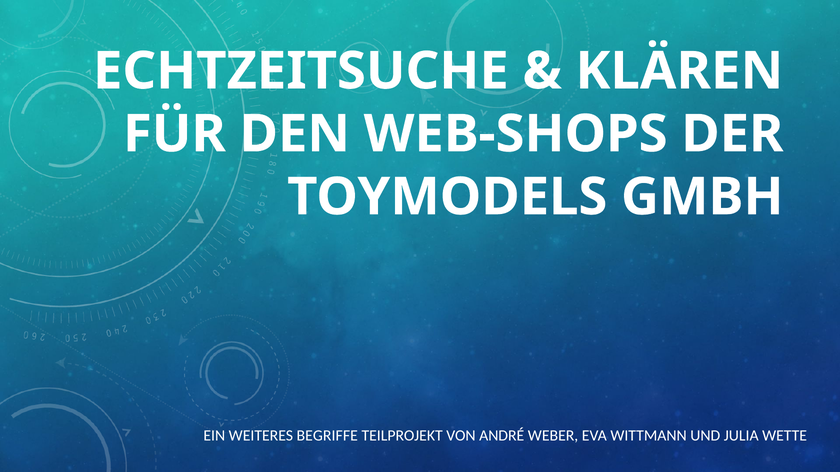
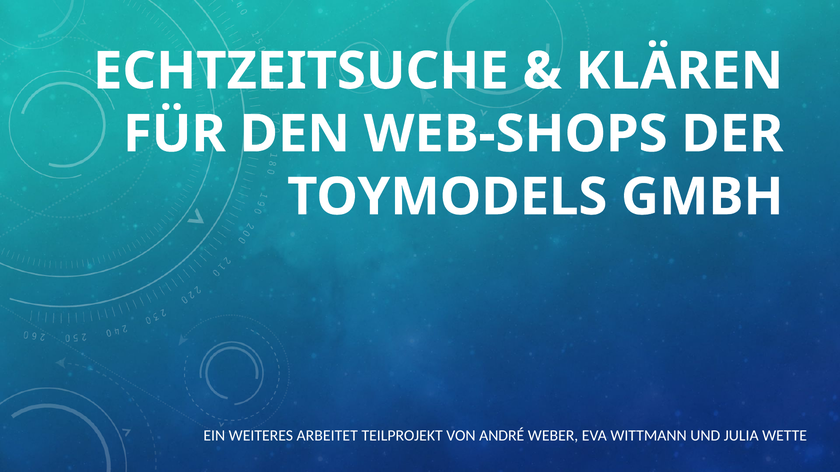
BEGRIFFE: BEGRIFFE -> ARBEITET
